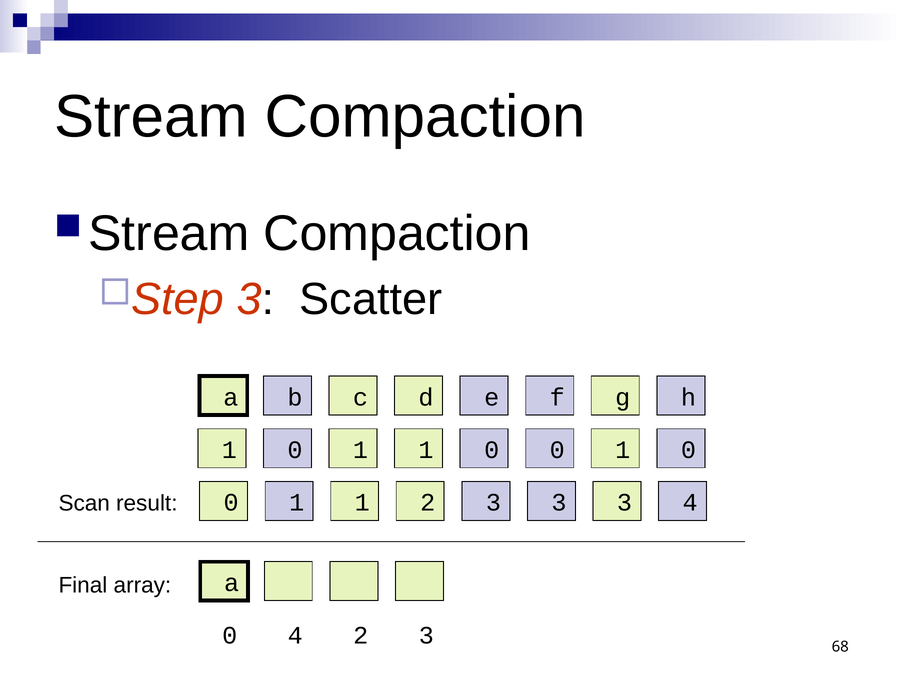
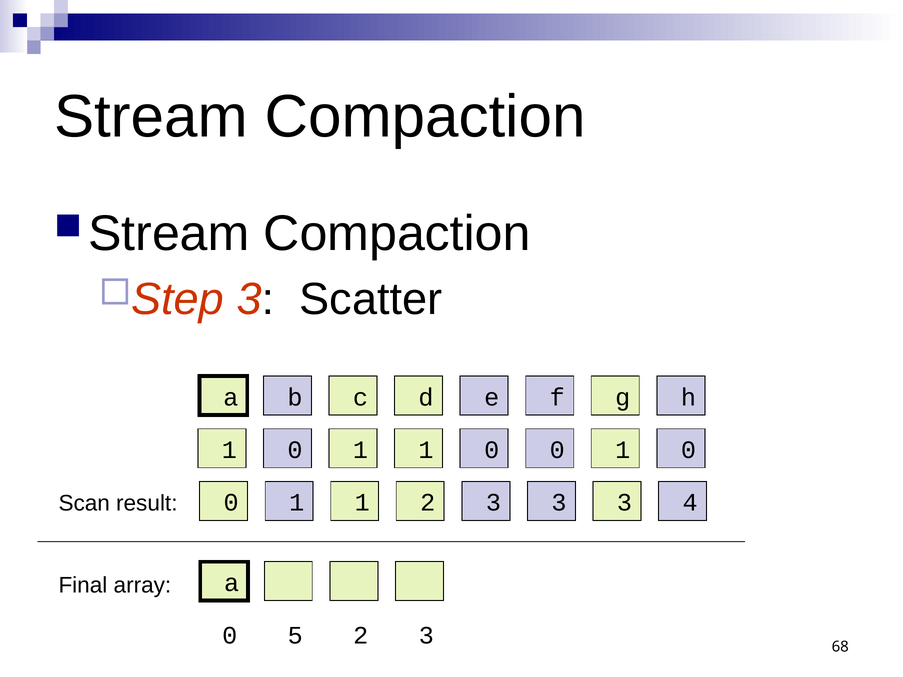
0 4: 4 -> 5
